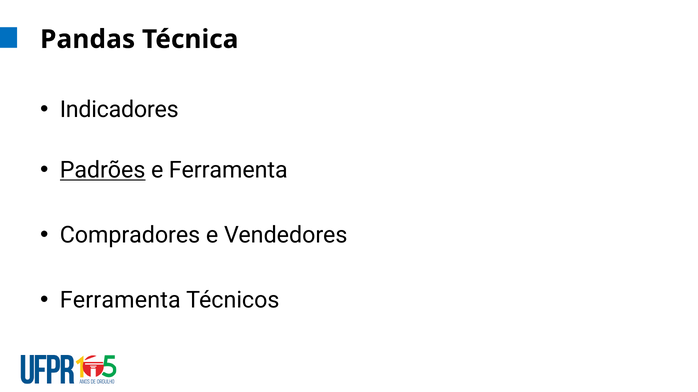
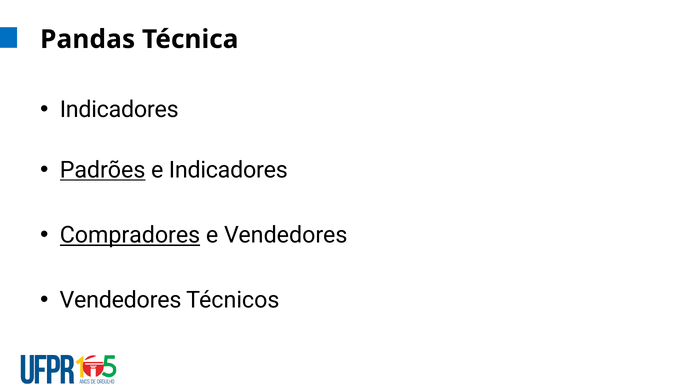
e Ferramenta: Ferramenta -> Indicadores
Compradores underline: none -> present
Ferramenta at (120, 301): Ferramenta -> Vendedores
